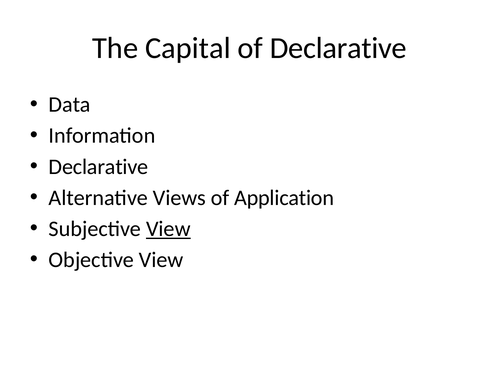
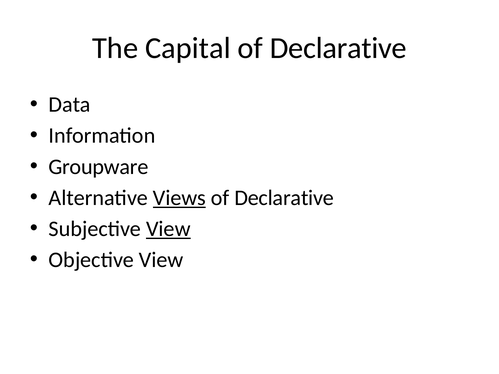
Declarative at (98, 167): Declarative -> Groupware
Views underline: none -> present
Application at (284, 198): Application -> Declarative
